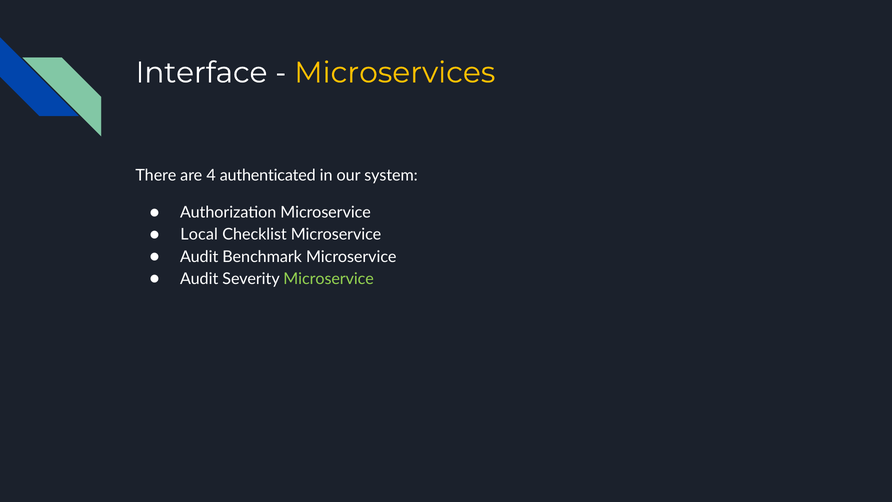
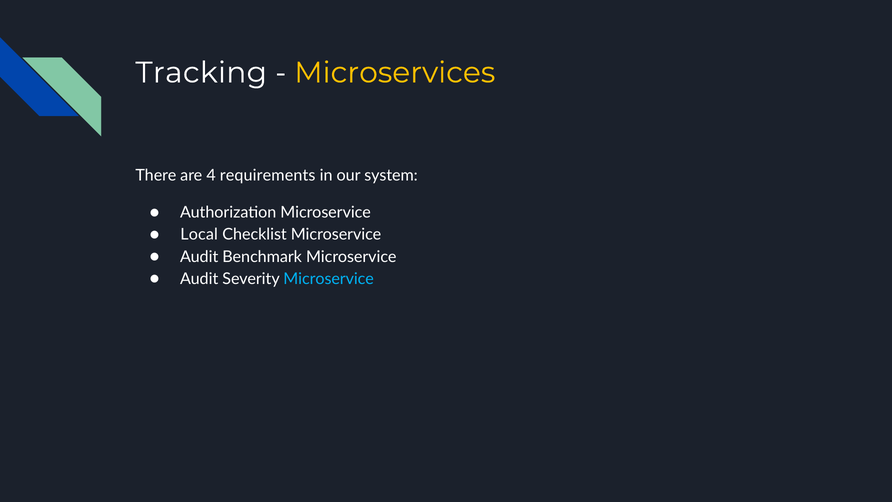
Interface: Interface -> Tracking
authenticated: authenticated -> requirements
Microservice at (329, 279) colour: light green -> light blue
